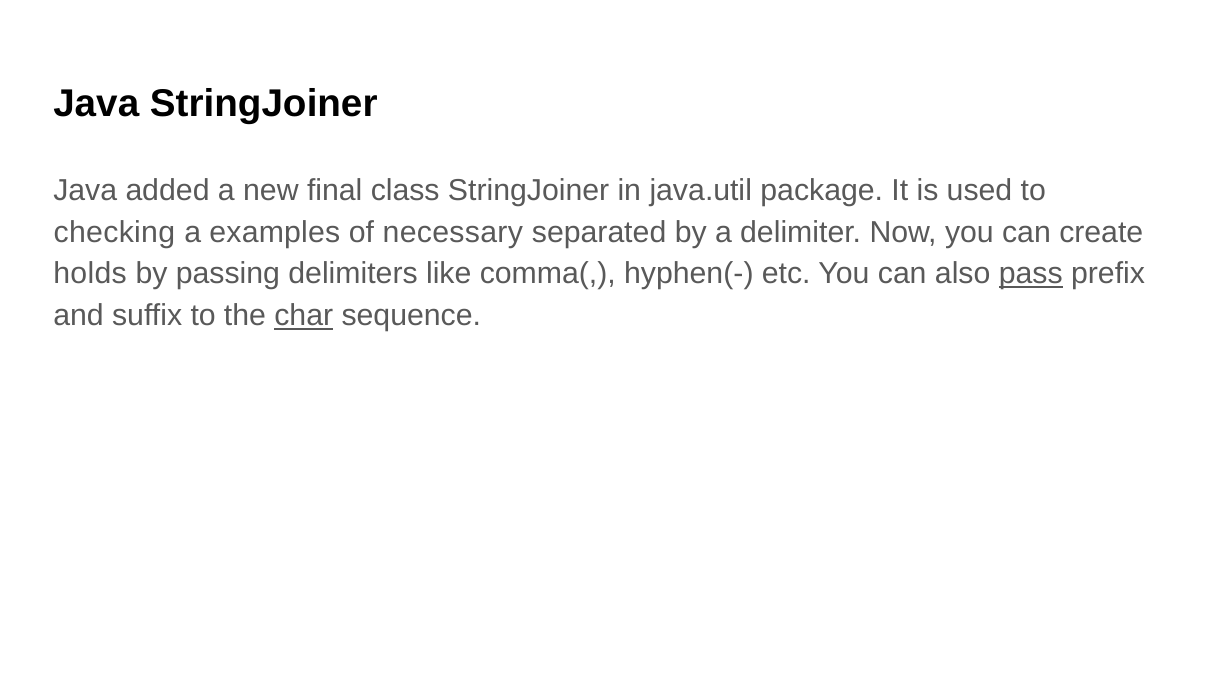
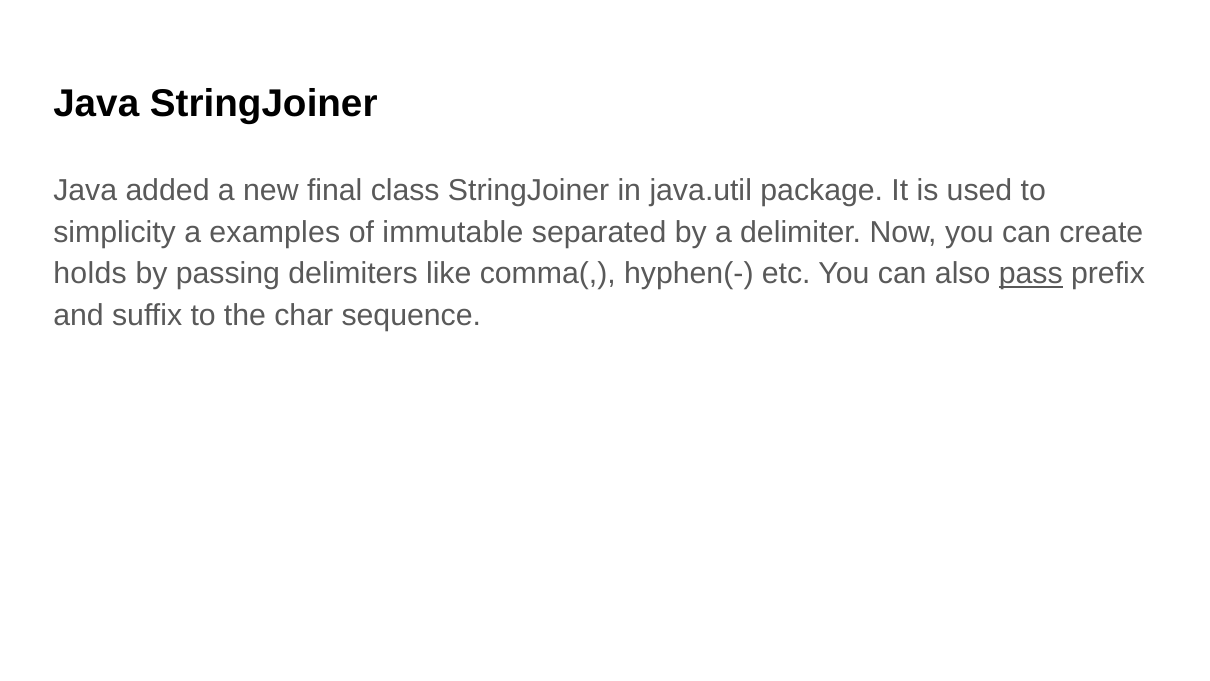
checking: checking -> simplicity
necessary: necessary -> immutable
char underline: present -> none
